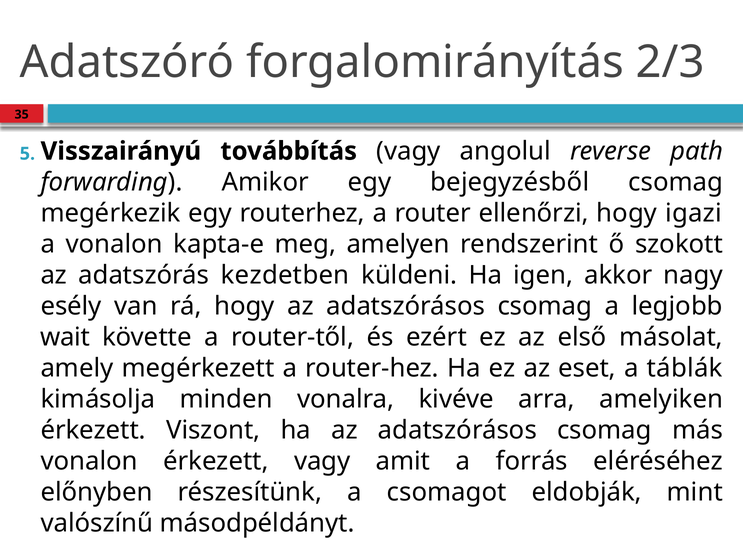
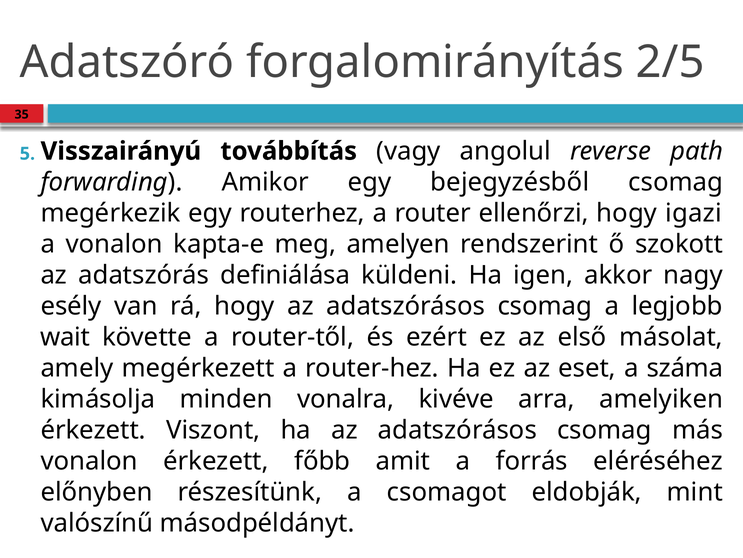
2/3: 2/3 -> 2/5
kezdetben: kezdetben -> definiálása
táblák: táblák -> száma
érkezett vagy: vagy -> főbb
